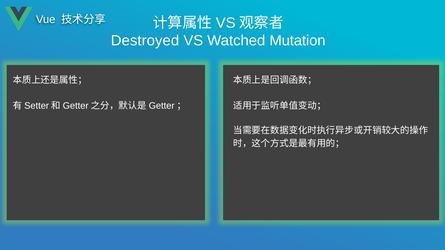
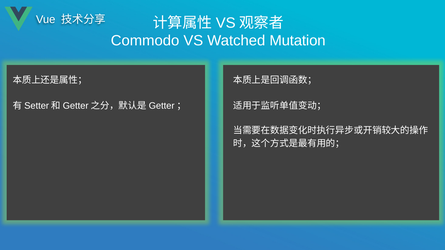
Destroyed: Destroyed -> Commodo
